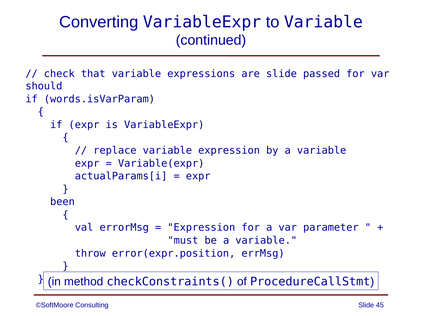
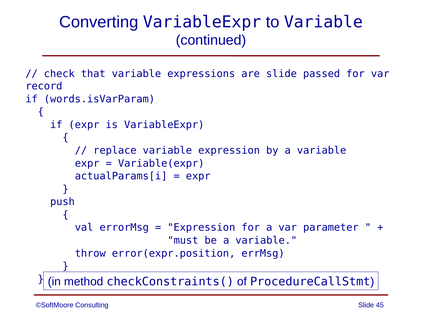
should: should -> record
been: been -> push
